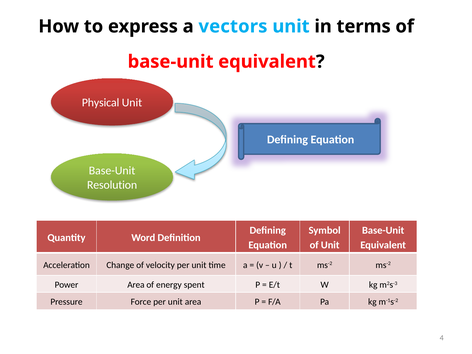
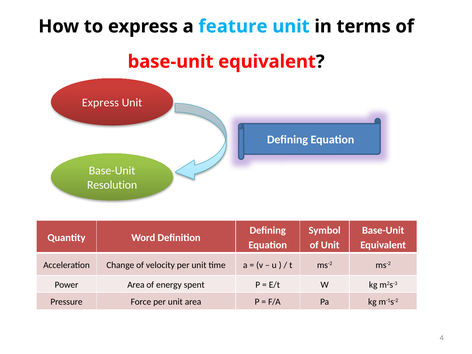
vectors: vectors -> feature
Physical at (101, 103): Physical -> Express
